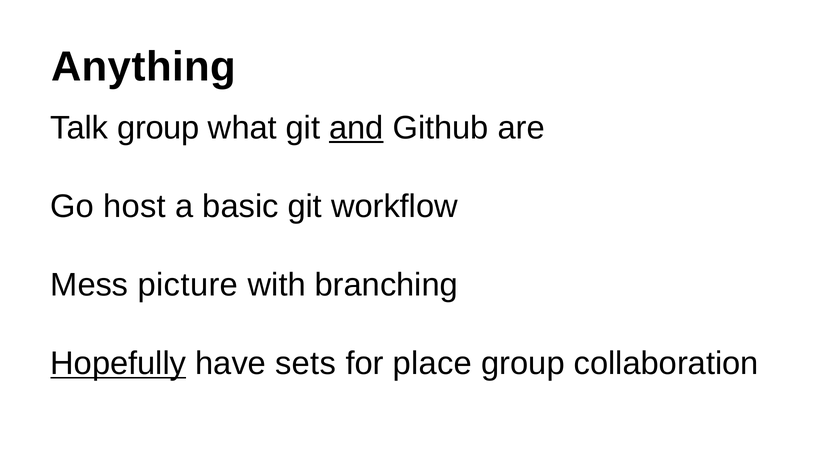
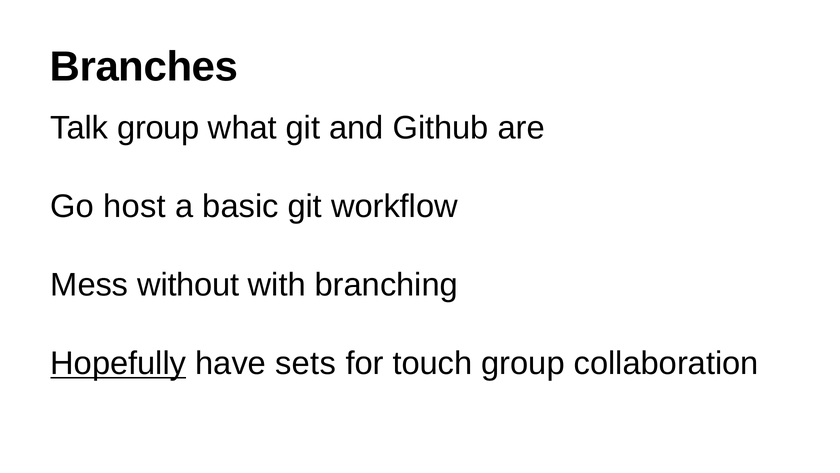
Anything: Anything -> Branches
and underline: present -> none
picture: picture -> without
place: place -> touch
